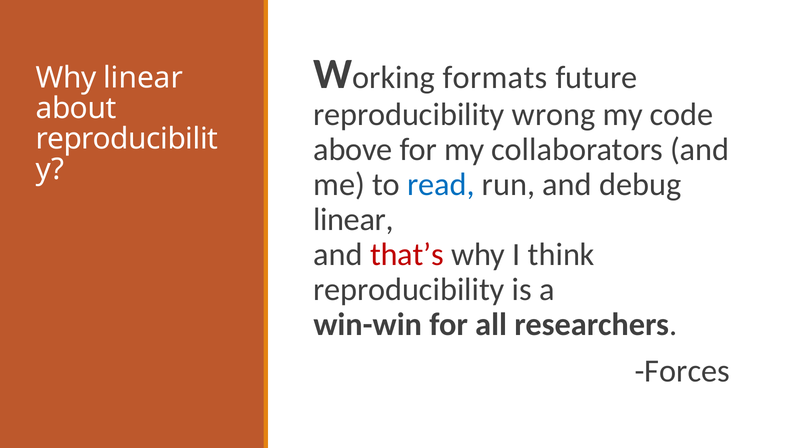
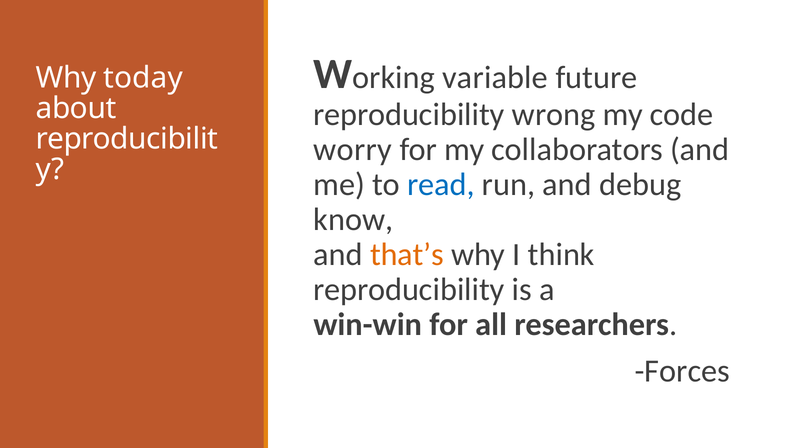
formats: formats -> variable
Why linear: linear -> today
above: above -> worry
linear at (353, 219): linear -> know
that’s colour: red -> orange
